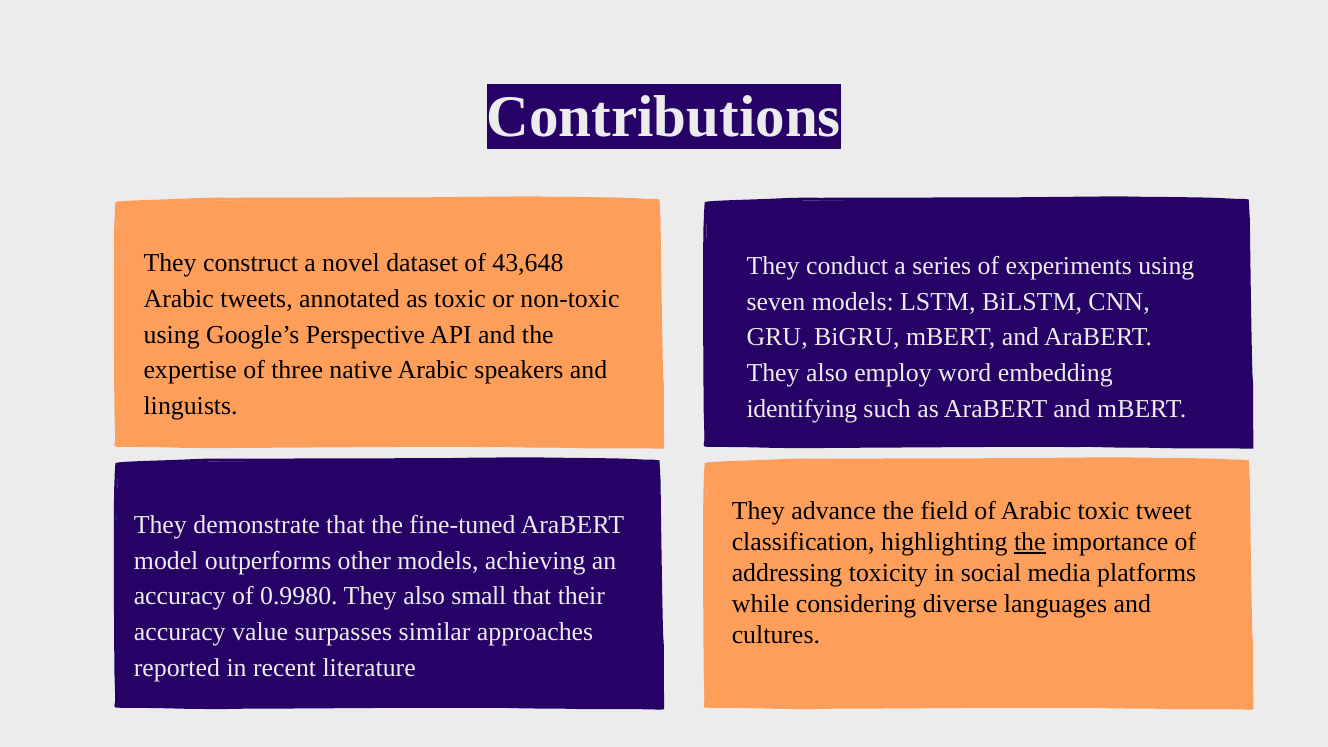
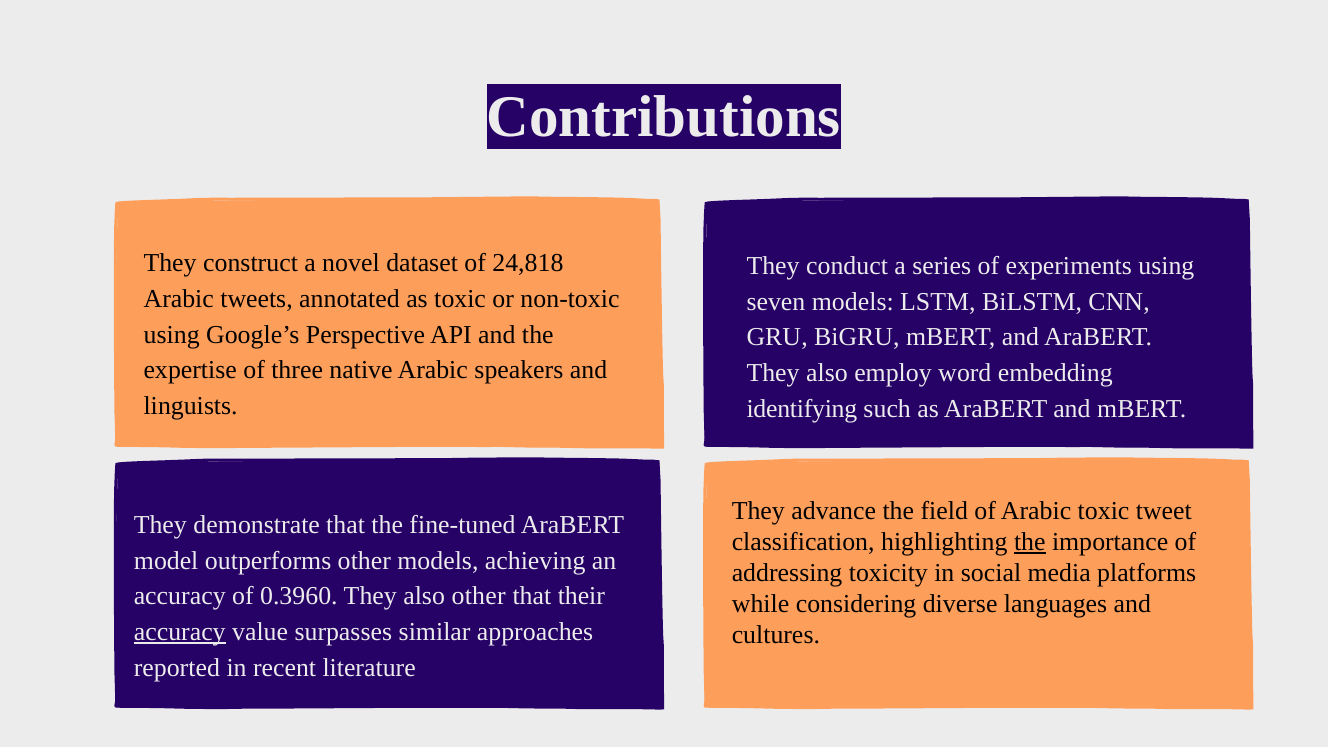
43,648: 43,648 -> 24,818
0.9980: 0.9980 -> 0.3960
also small: small -> other
accuracy at (180, 632) underline: none -> present
